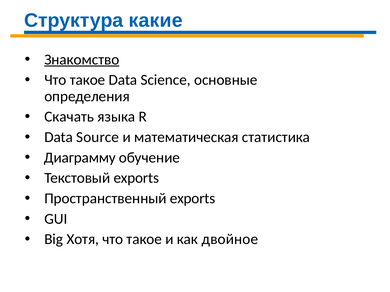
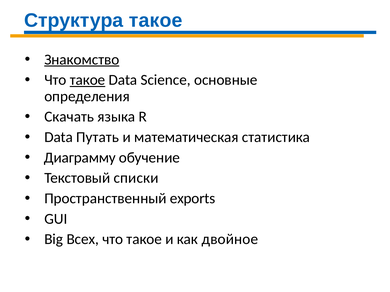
Структура какие: какие -> такое
такое at (88, 80) underline: none -> present
Source: Source -> Путать
Текстовый exports: exports -> списки
Хотя: Хотя -> Всех
